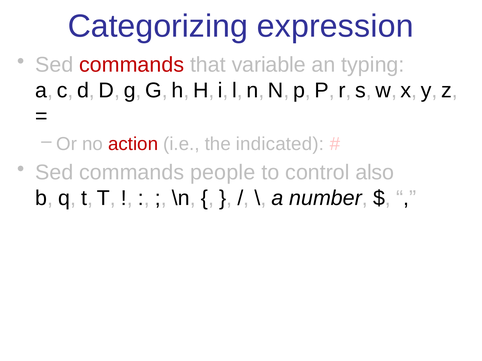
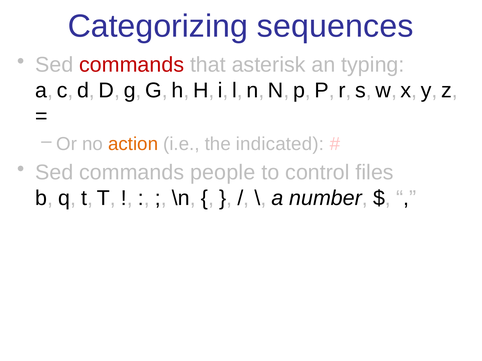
expression: expression -> sequences
variable: variable -> asterisk
action colour: red -> orange
also: also -> files
